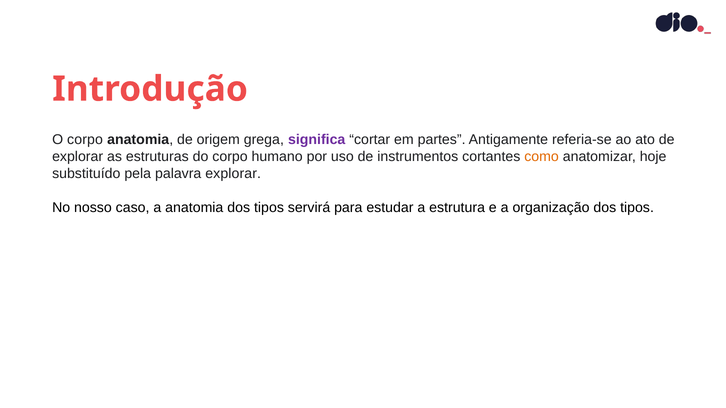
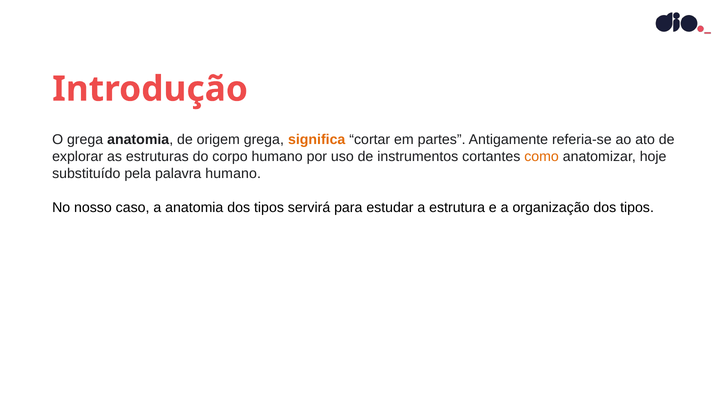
O corpo: corpo -> grega
significa colour: purple -> orange
palavra explorar: explorar -> humano
